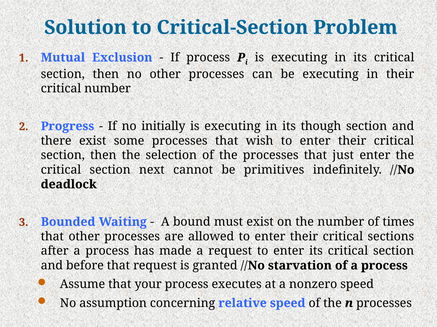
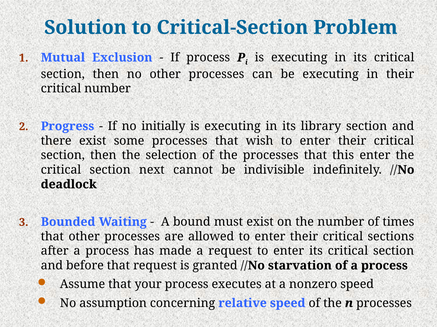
though: though -> library
just: just -> this
primitives: primitives -> indivisible
